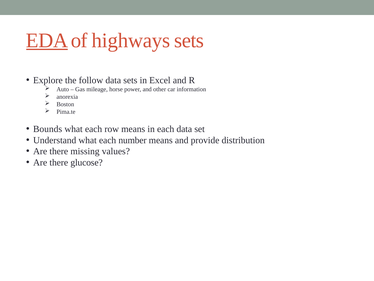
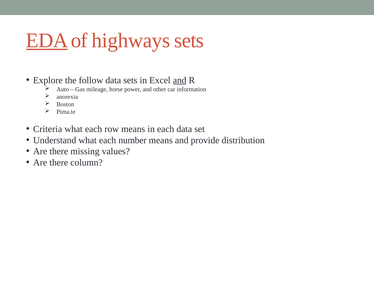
and at (180, 80) underline: none -> present
Bounds: Bounds -> Criteria
glucose: glucose -> column
